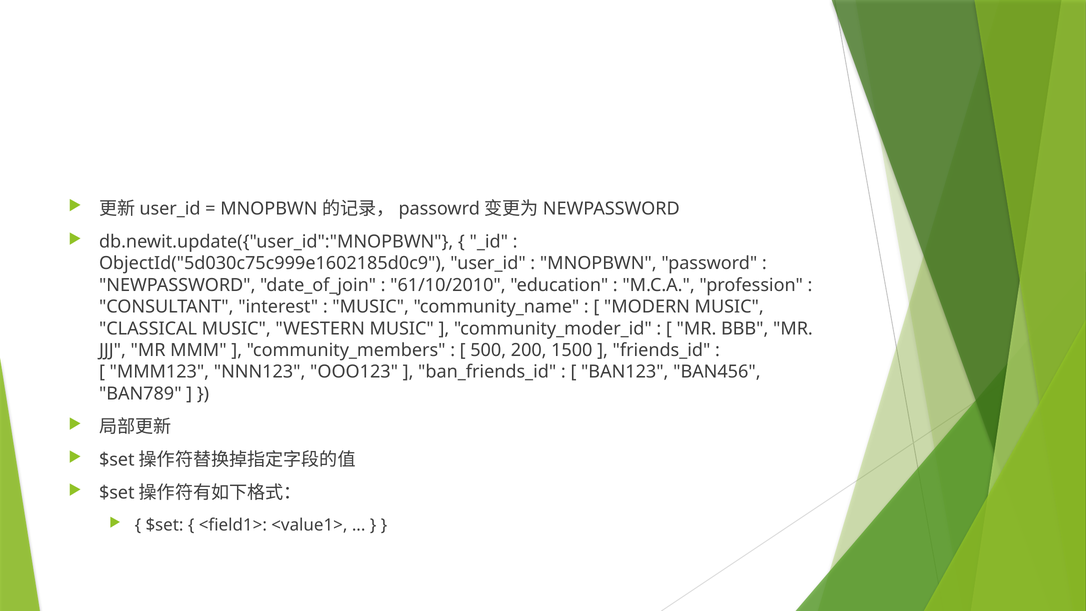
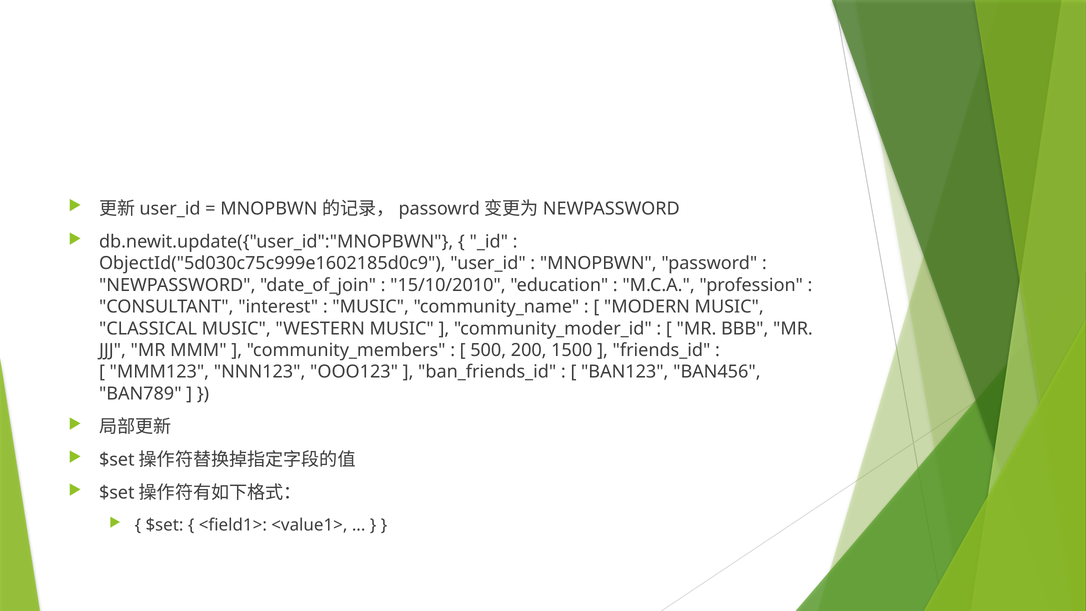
61/10/2010: 61/10/2010 -> 15/10/2010
